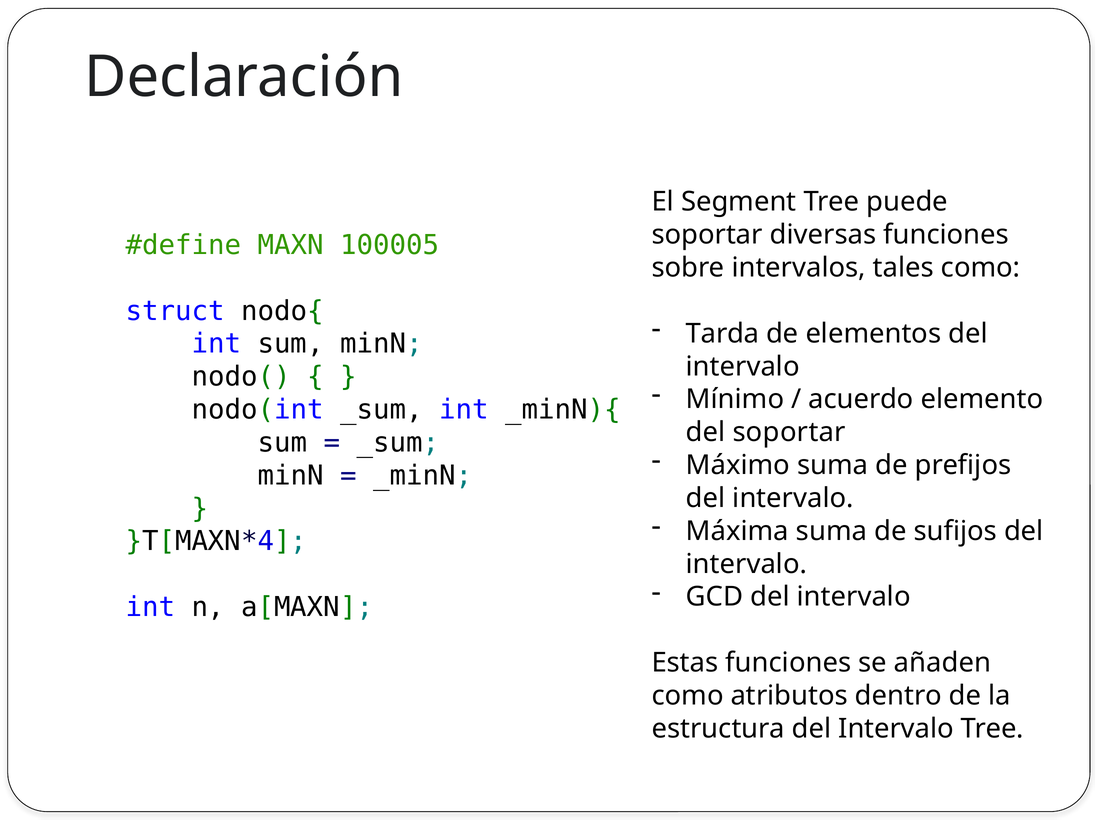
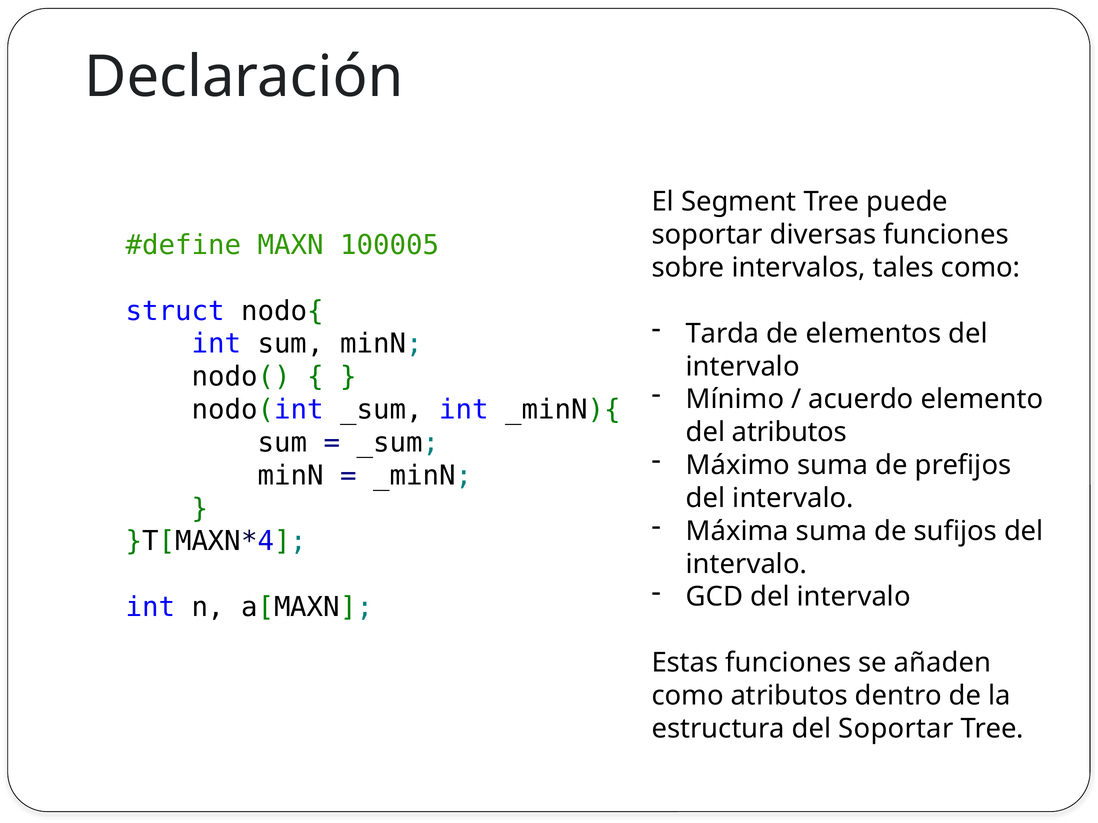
del soportar: soportar -> atributos
estructura del Intervalo: Intervalo -> Soportar
